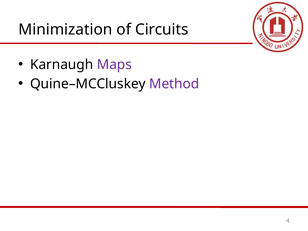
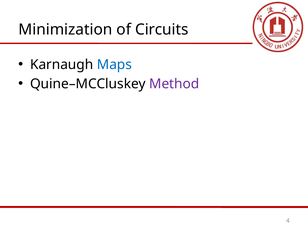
Maps colour: purple -> blue
